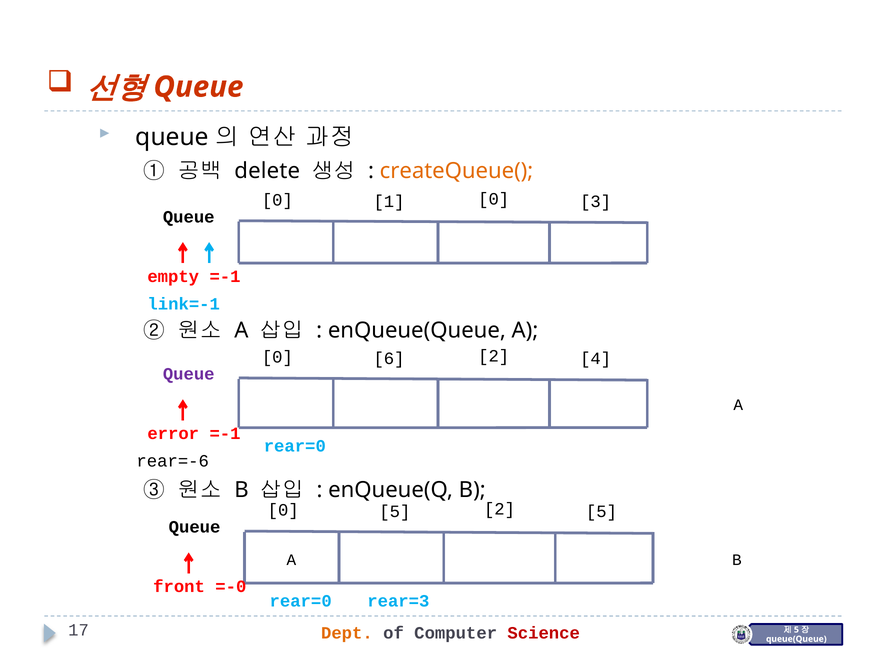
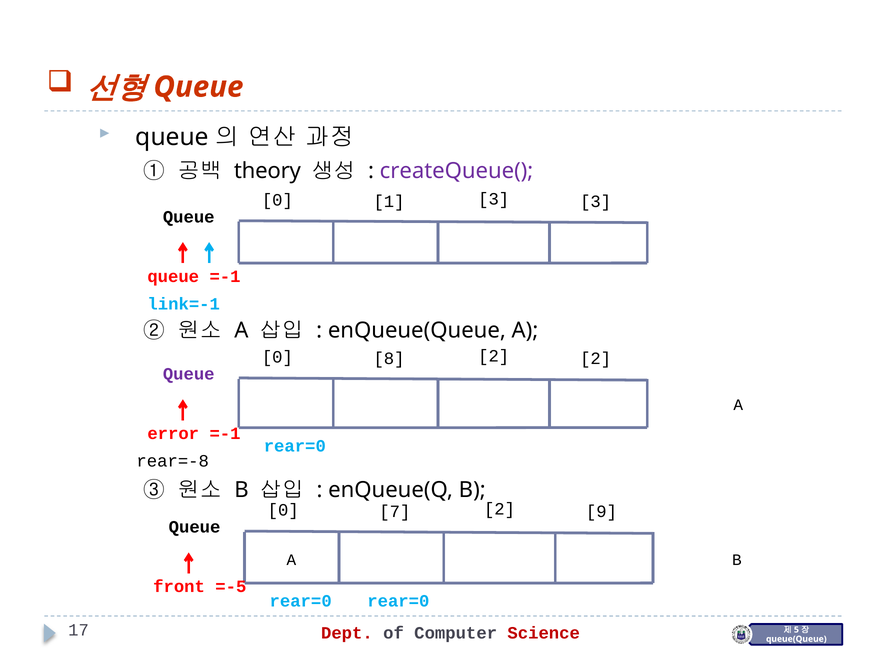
delete: delete -> theory
createQueue( colour: orange -> purple
1 0: 0 -> 3
empty at (173, 276): empty -> queue
6: 6 -> 8
2 4: 4 -> 2
rear=-6: rear=-6 -> rear=-8
0 5: 5 -> 7
2 5: 5 -> 9
=-0: =-0 -> =-5
rear=0 rear=3: rear=3 -> rear=0
Dept colour: orange -> red
